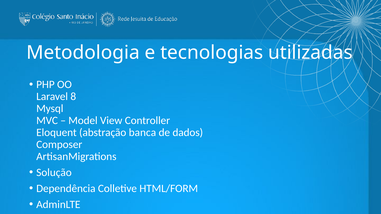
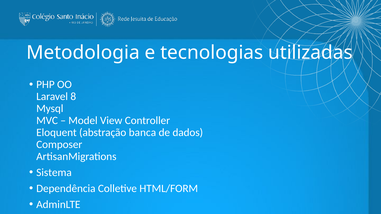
Solução: Solução -> Sistema
